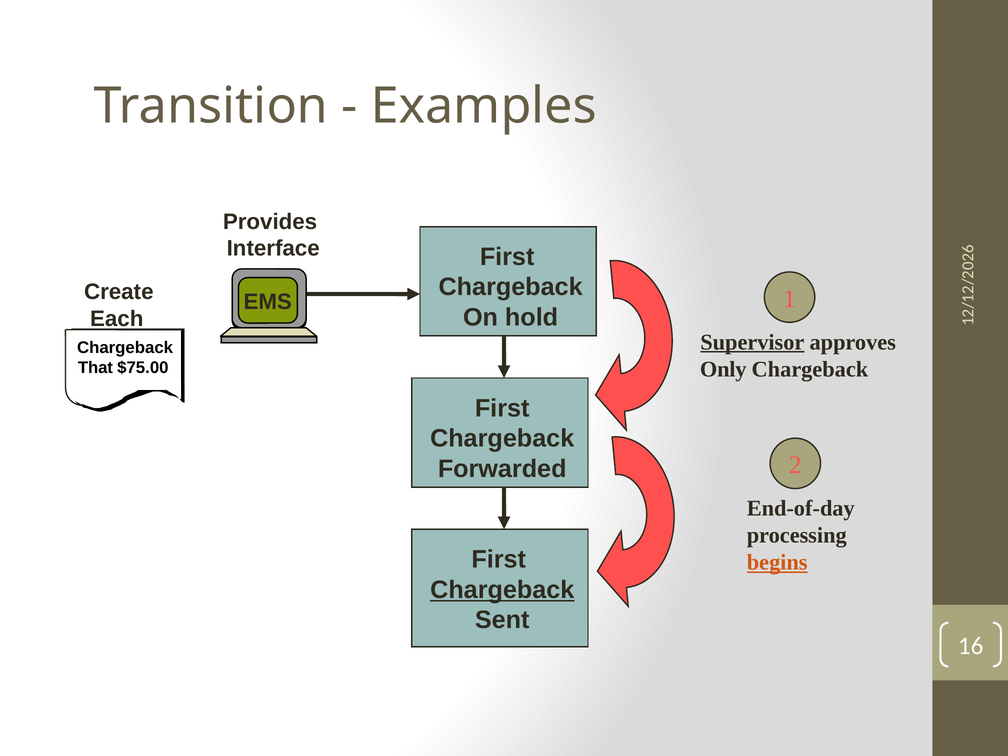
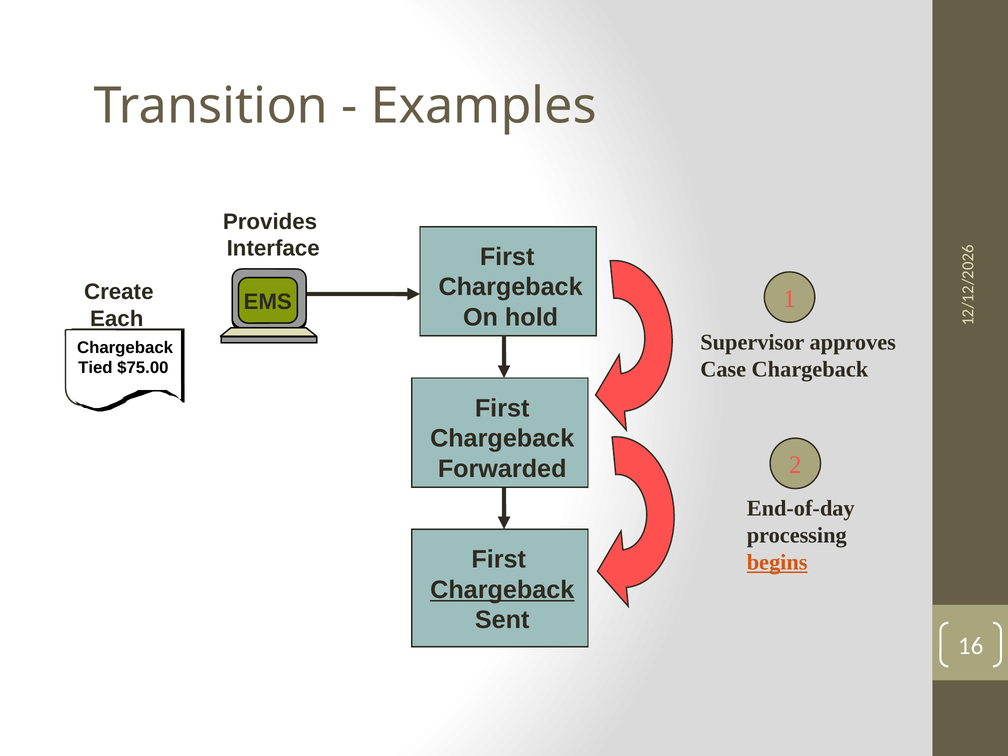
Supervisor underline: present -> none
Only: Only -> Case
That: That -> Tied
